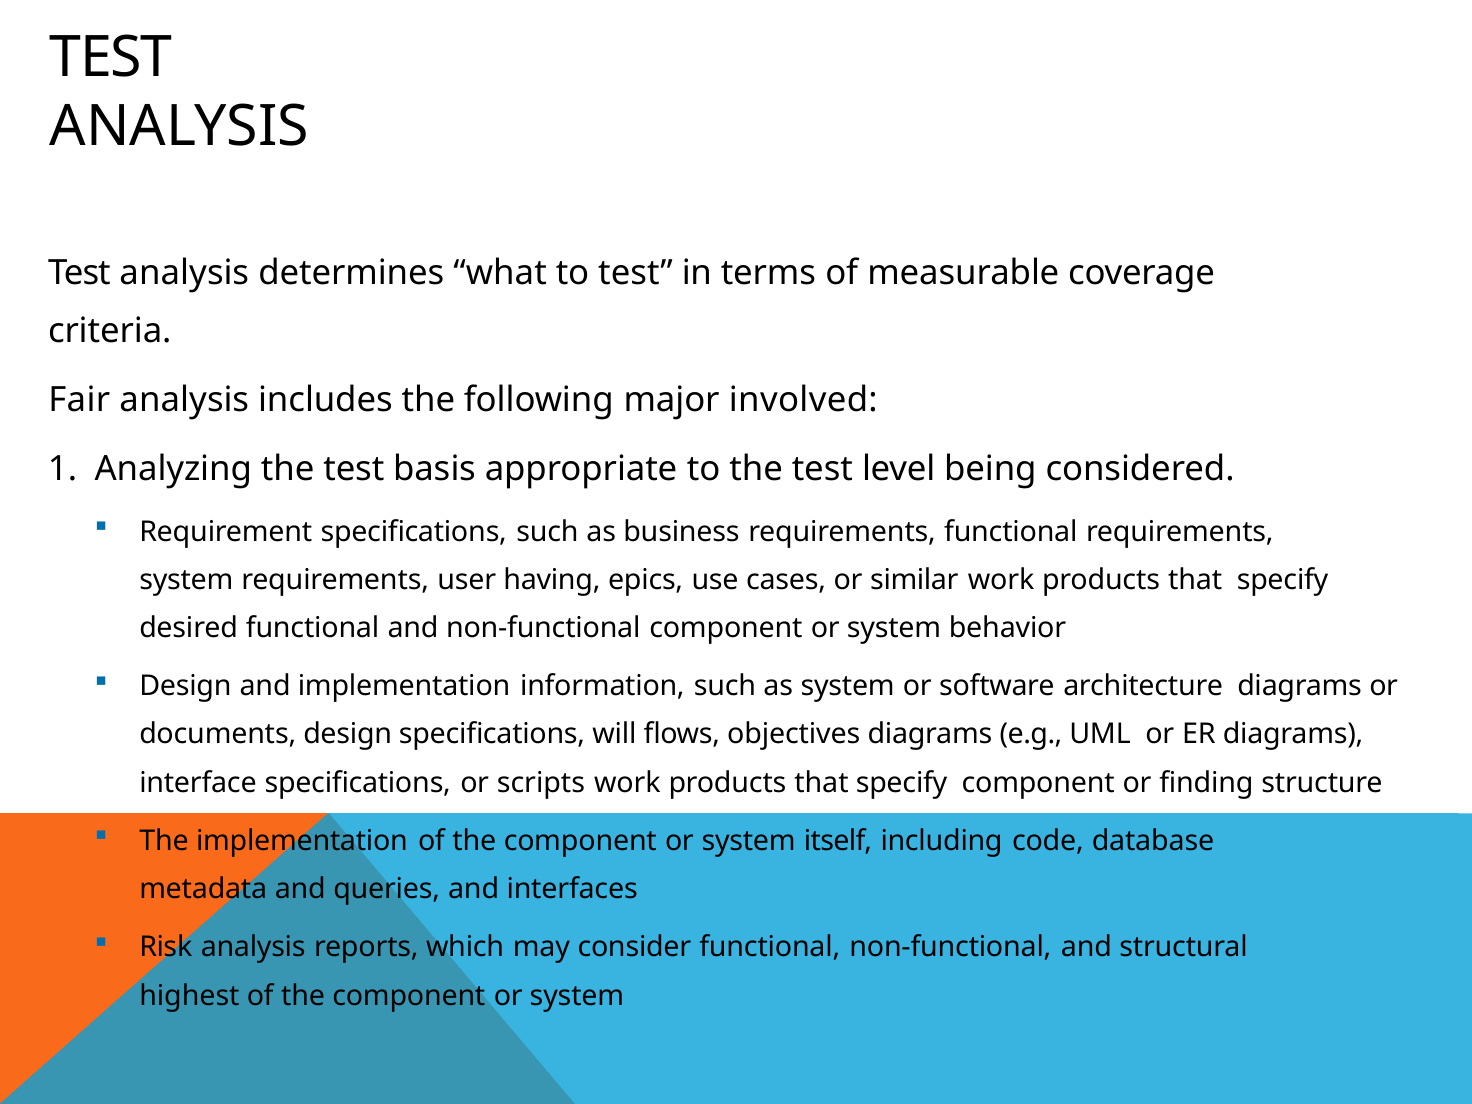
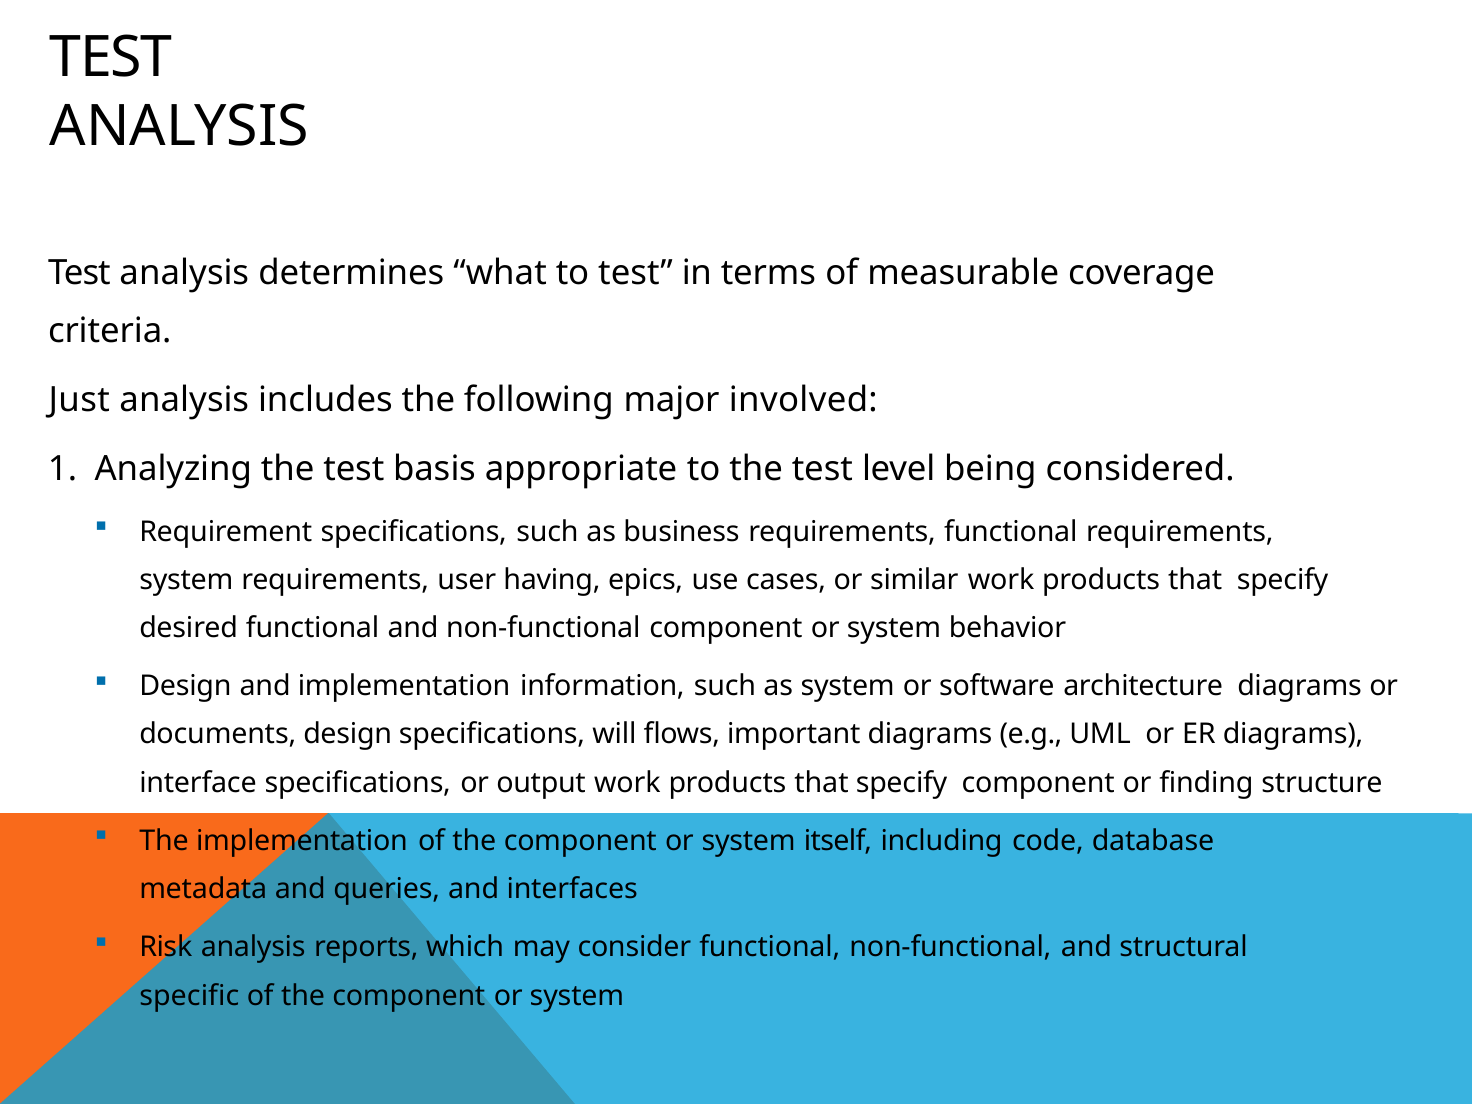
Fair: Fair -> Just
objectives: objectives -> important
scripts: scripts -> output
highest: highest -> specific
